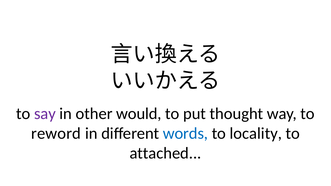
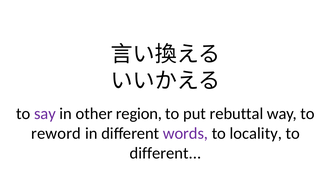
would: would -> region
thought: thought -> rebuttal
words colour: blue -> purple
attached at (165, 153): attached -> different
